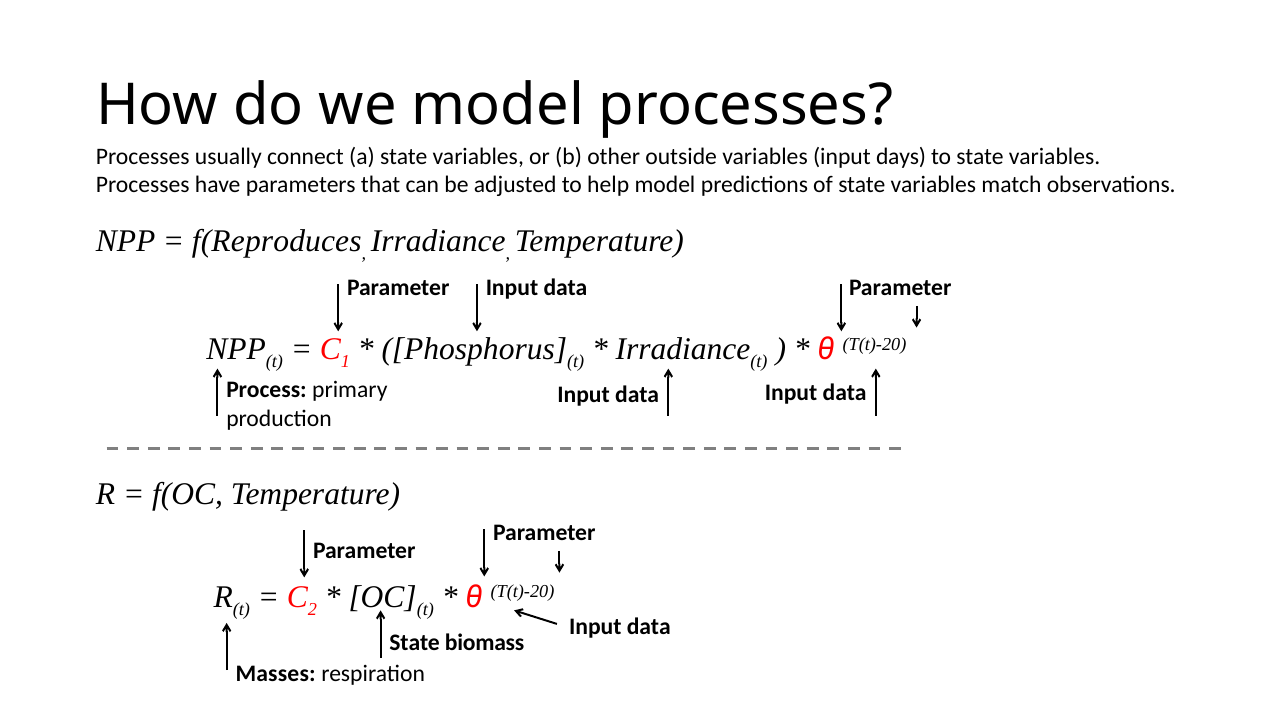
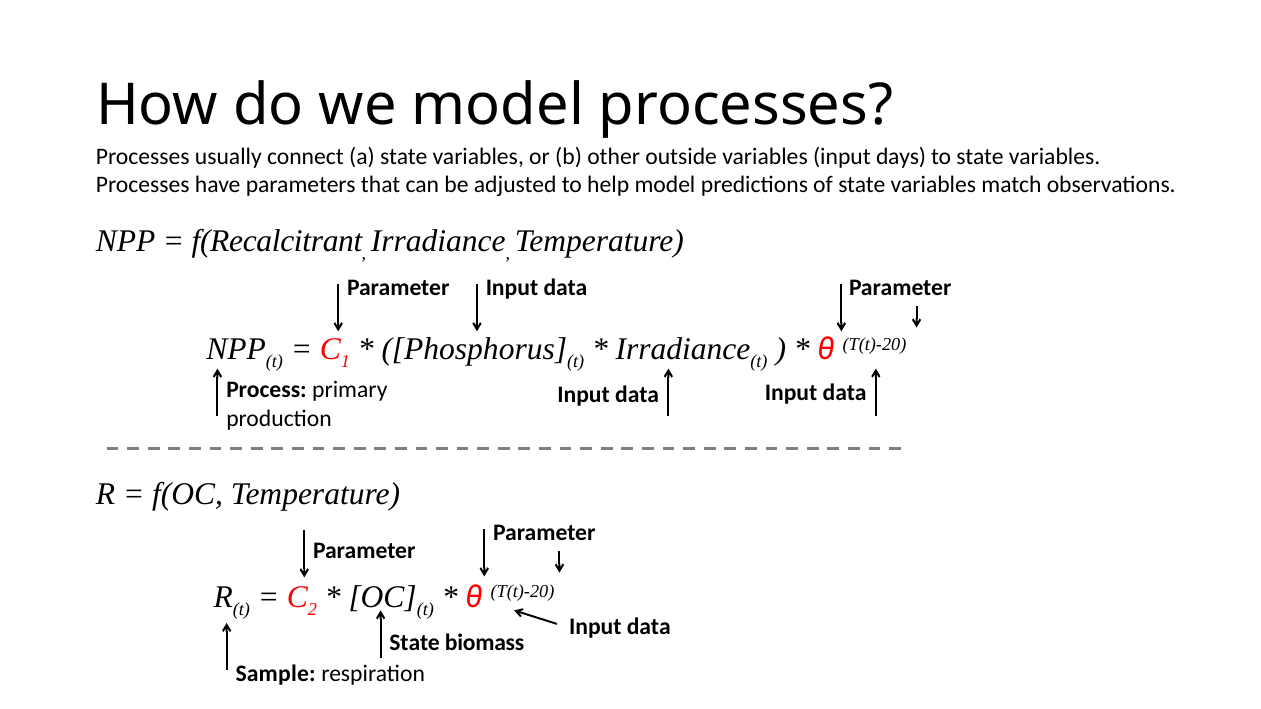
f(Reproduces: f(Reproduces -> f(Recalcitrant
Masses: Masses -> Sample
